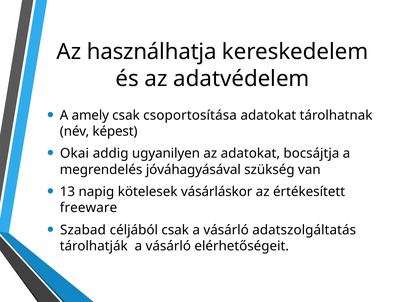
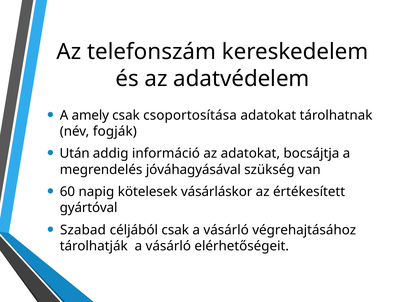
használhatja: használhatja -> telefonszám
képest: képest -> fogják
Okai: Okai -> Után
ugyanilyen: ugyanilyen -> információ
13: 13 -> 60
freeware: freeware -> gyártóval
adatszolgáltatás: adatszolgáltatás -> végrehajtásához
